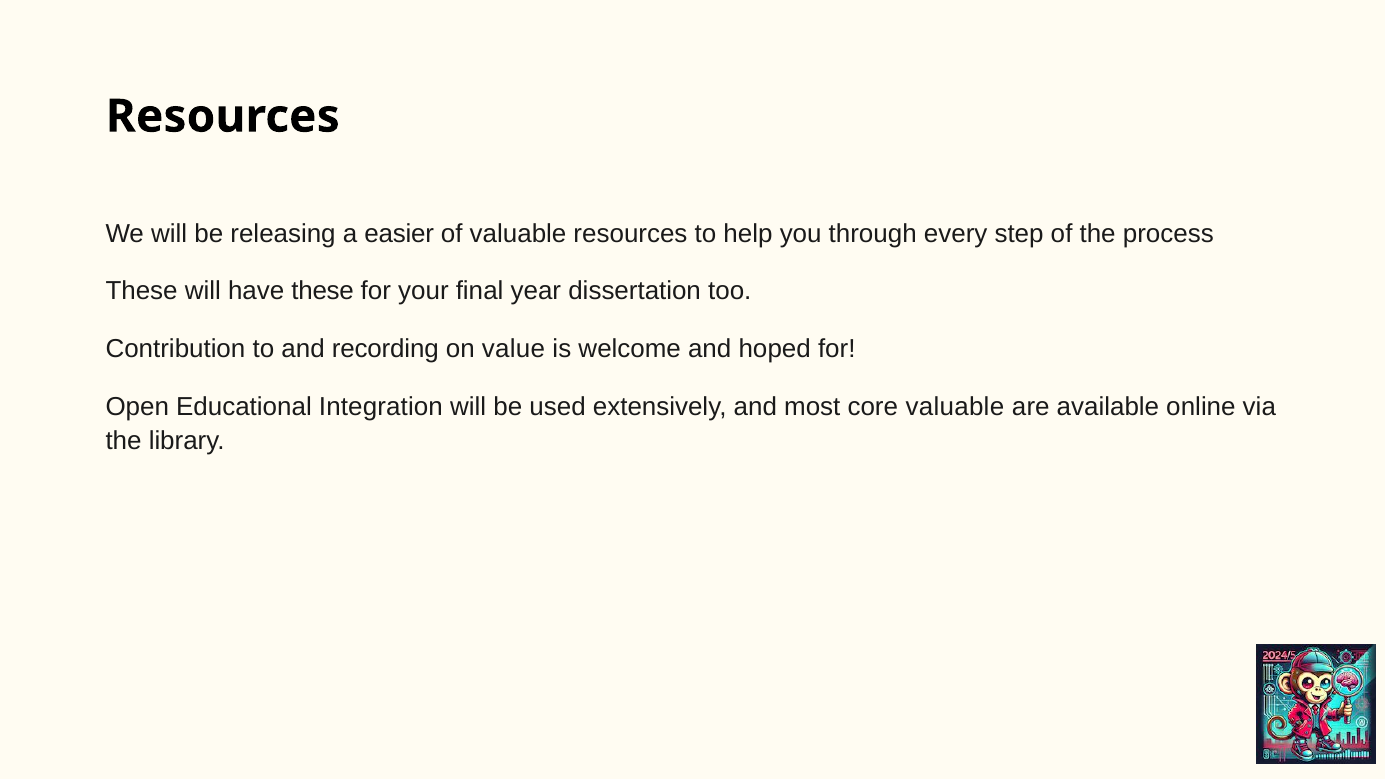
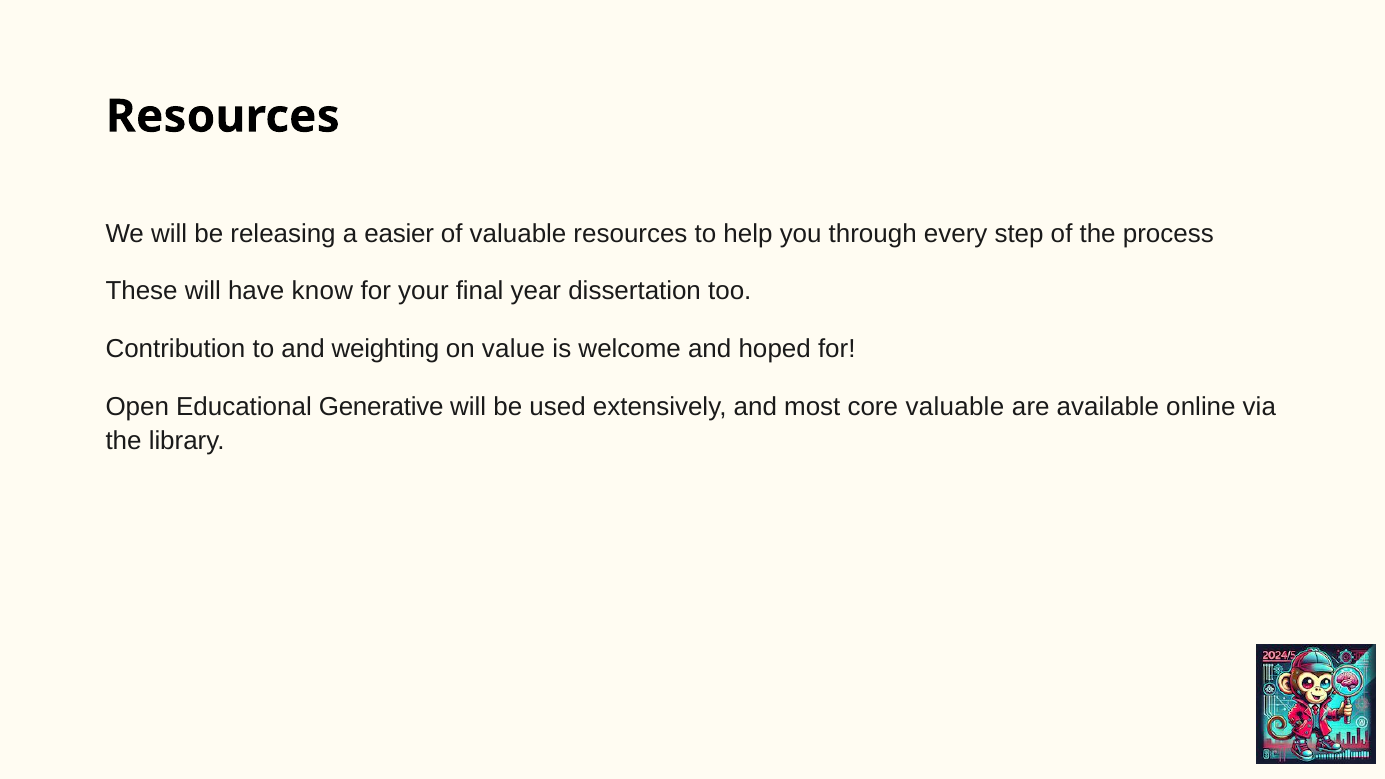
have these: these -> know
recording: recording -> weighting
Integration: Integration -> Generative
